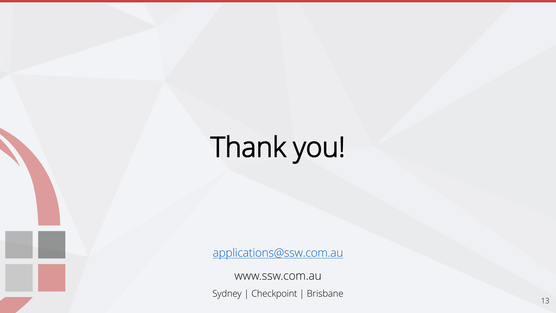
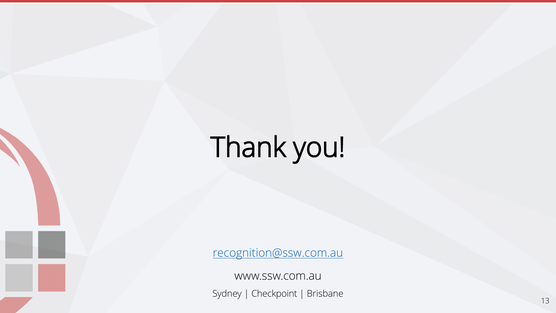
applications@ssw.com.au: applications@ssw.com.au -> recognition@ssw.com.au
